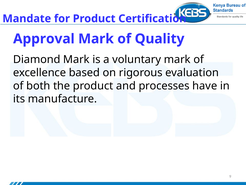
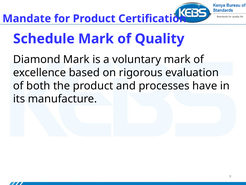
Approval: Approval -> Schedule
